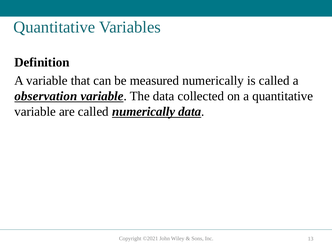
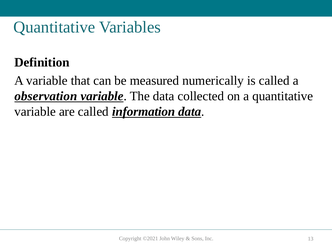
called numerically: numerically -> information
